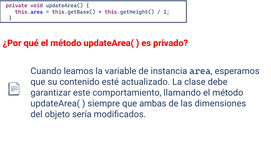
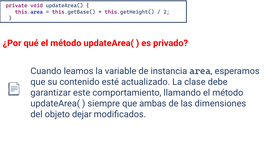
sería: sería -> dejar
